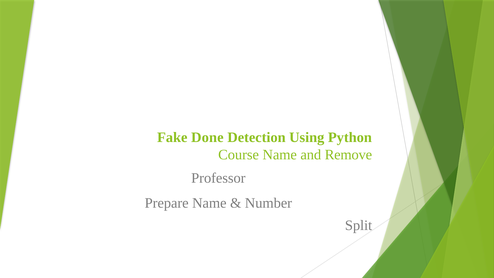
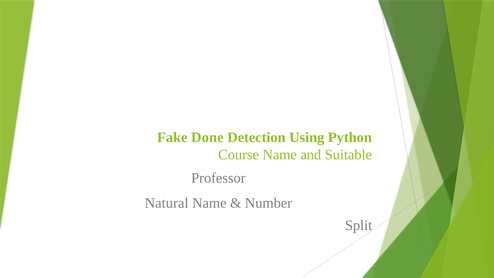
Remove: Remove -> Suitable
Prepare: Prepare -> Natural
